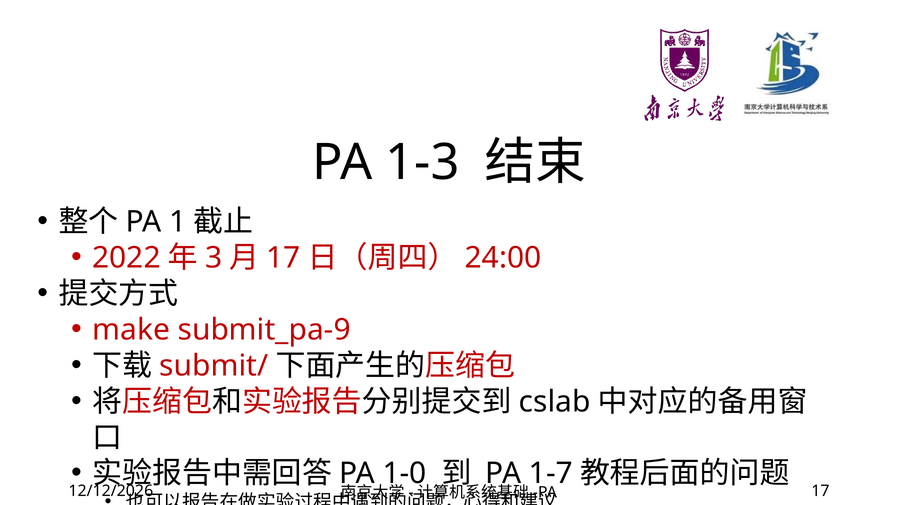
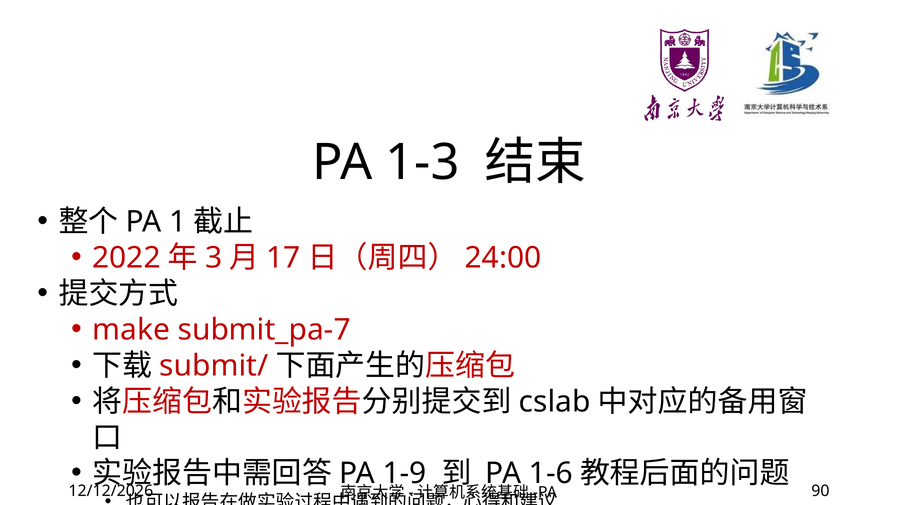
submit_pa-9: submit_pa-9 -> submit_pa-7
1-0: 1-0 -> 1-9
1-7: 1-7 -> 1-6
17 at (820, 491): 17 -> 90
